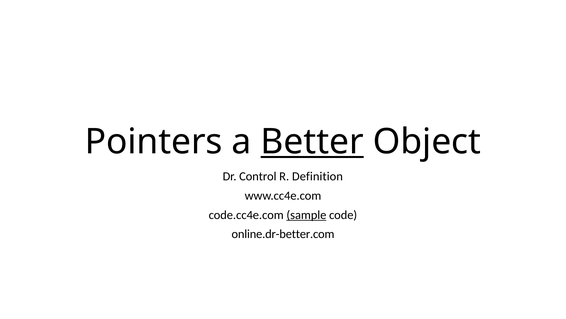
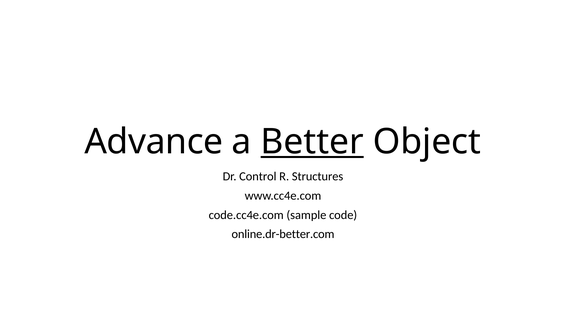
Pointers: Pointers -> Advance
Definition: Definition -> Structures
sample underline: present -> none
